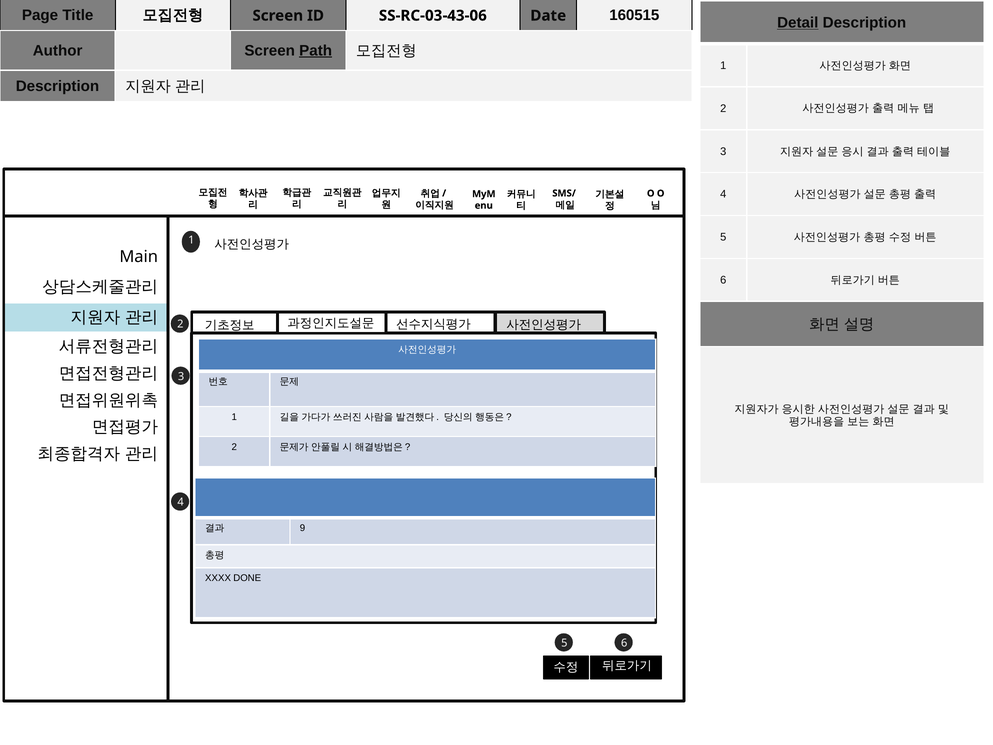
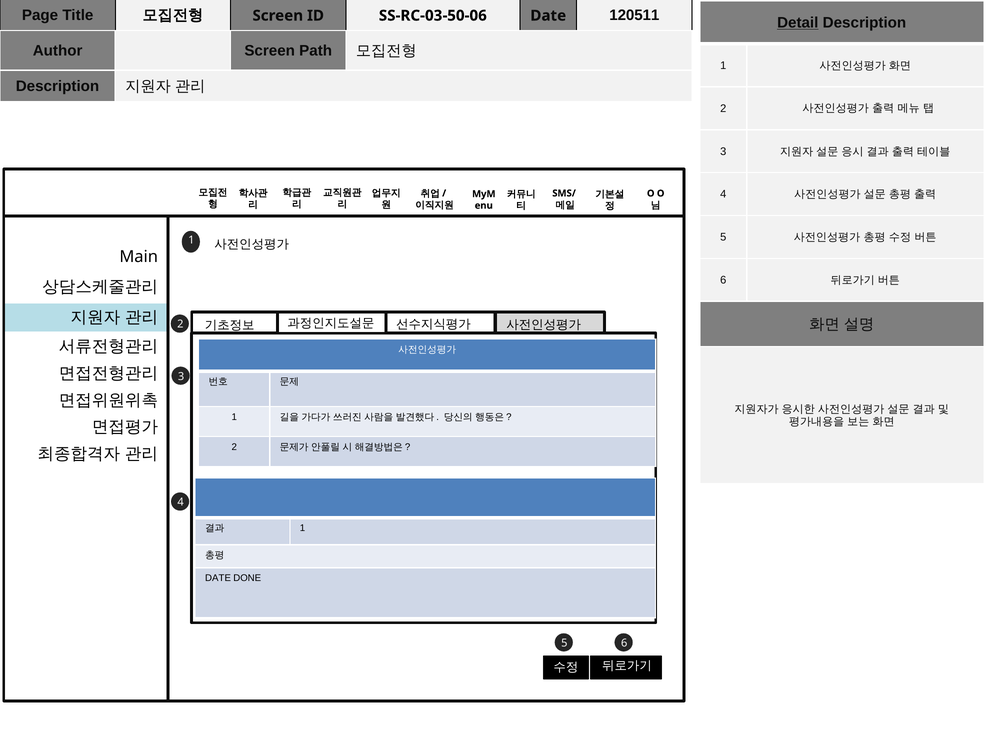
SS-RC-03-43-06: SS-RC-03-43-06 -> SS-RC-03-50-06
160515: 160515 -> 120511
Path underline: present -> none
9 at (303, 528): 9 -> 1
XXXX at (218, 578): XXXX -> DATE
